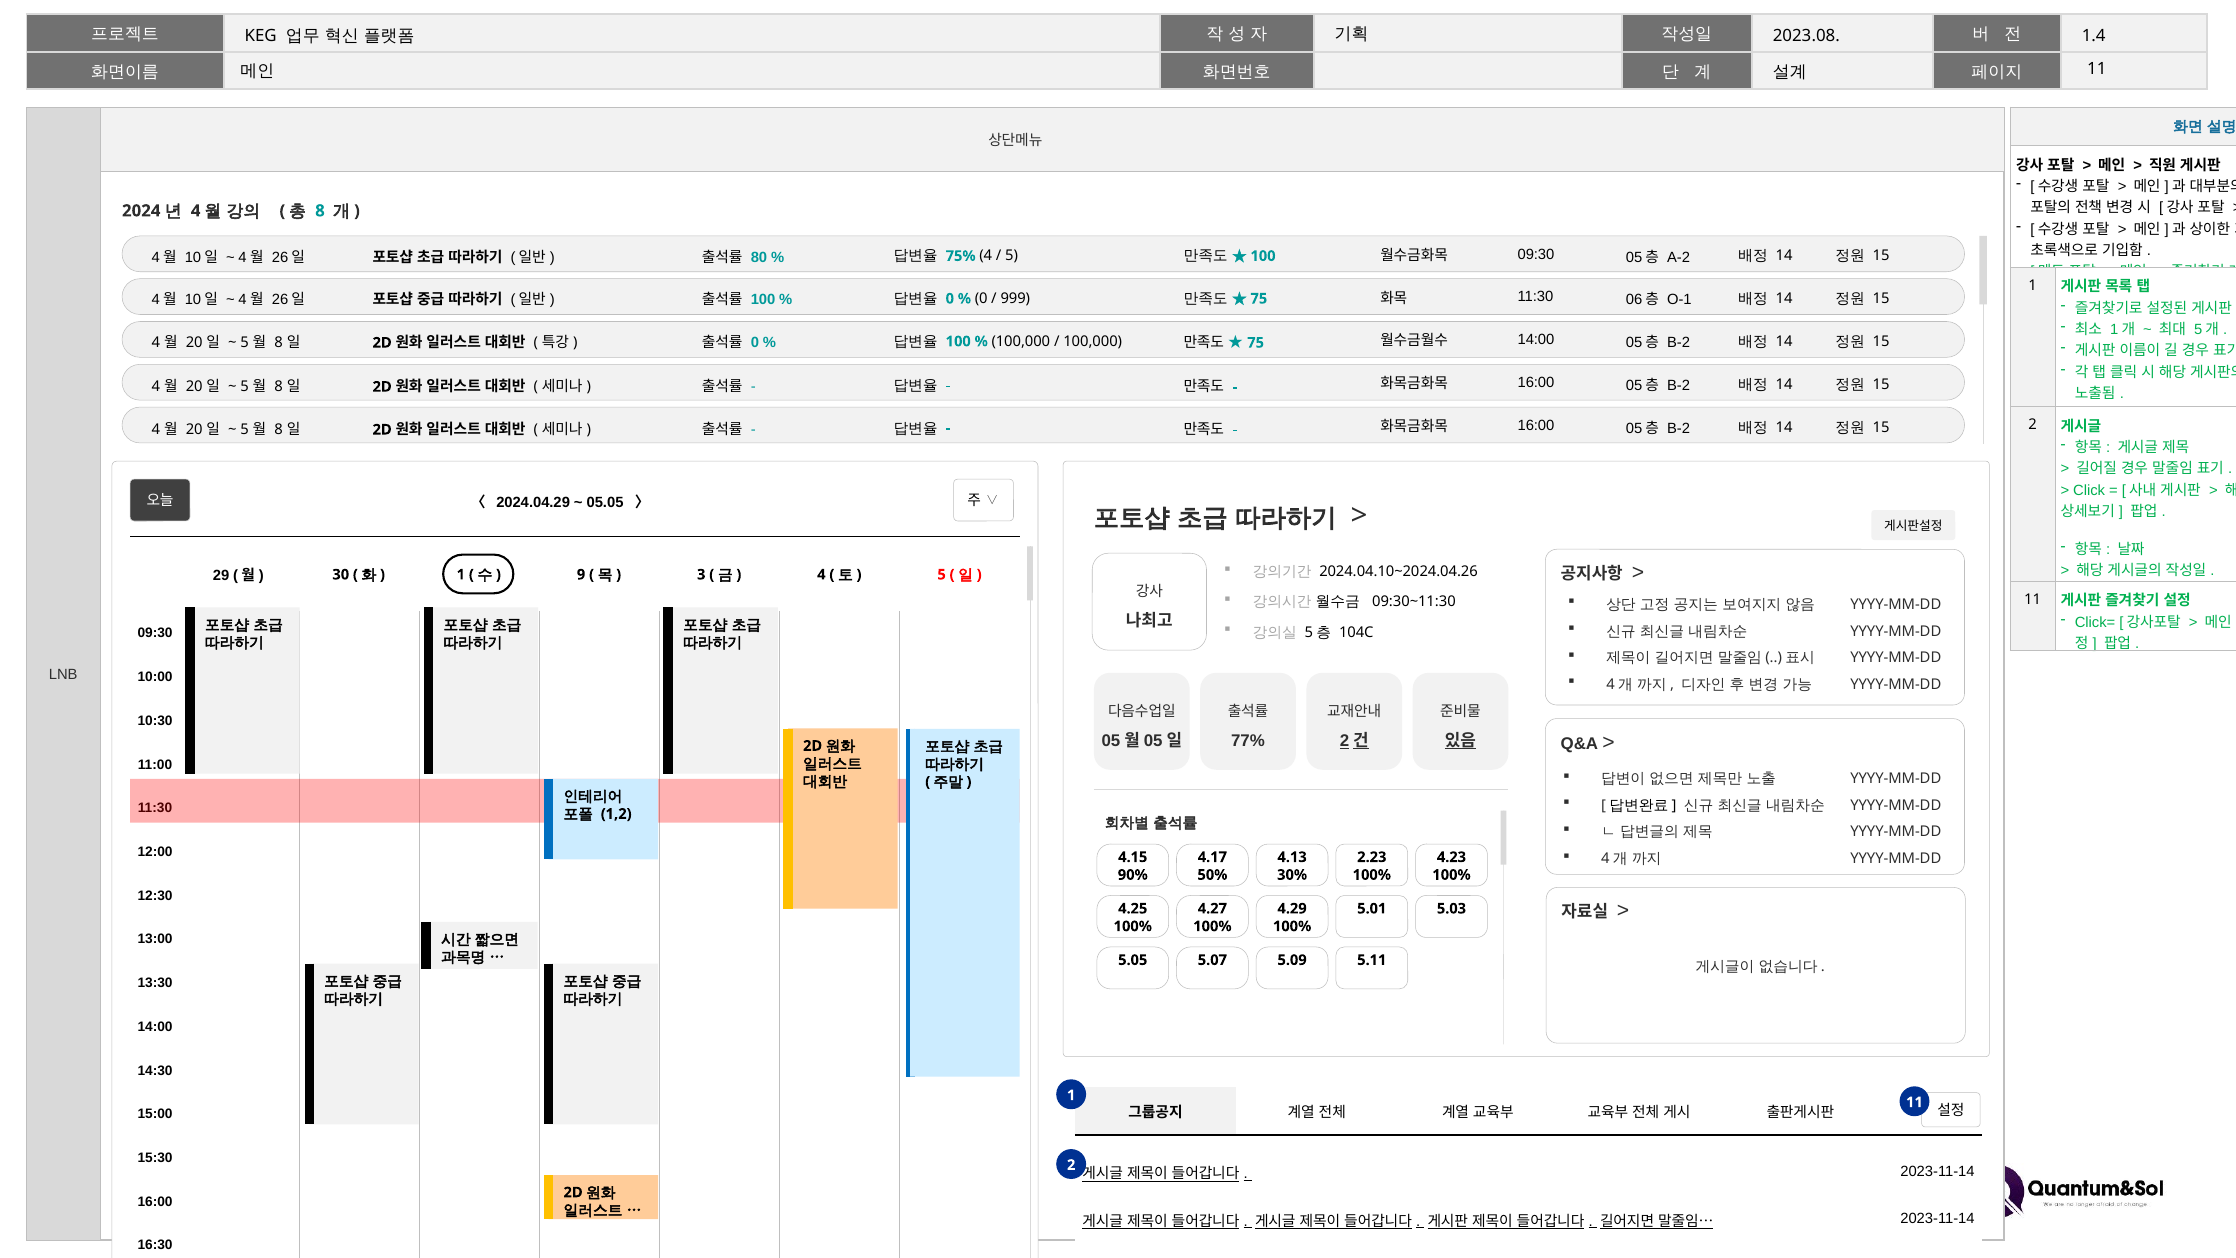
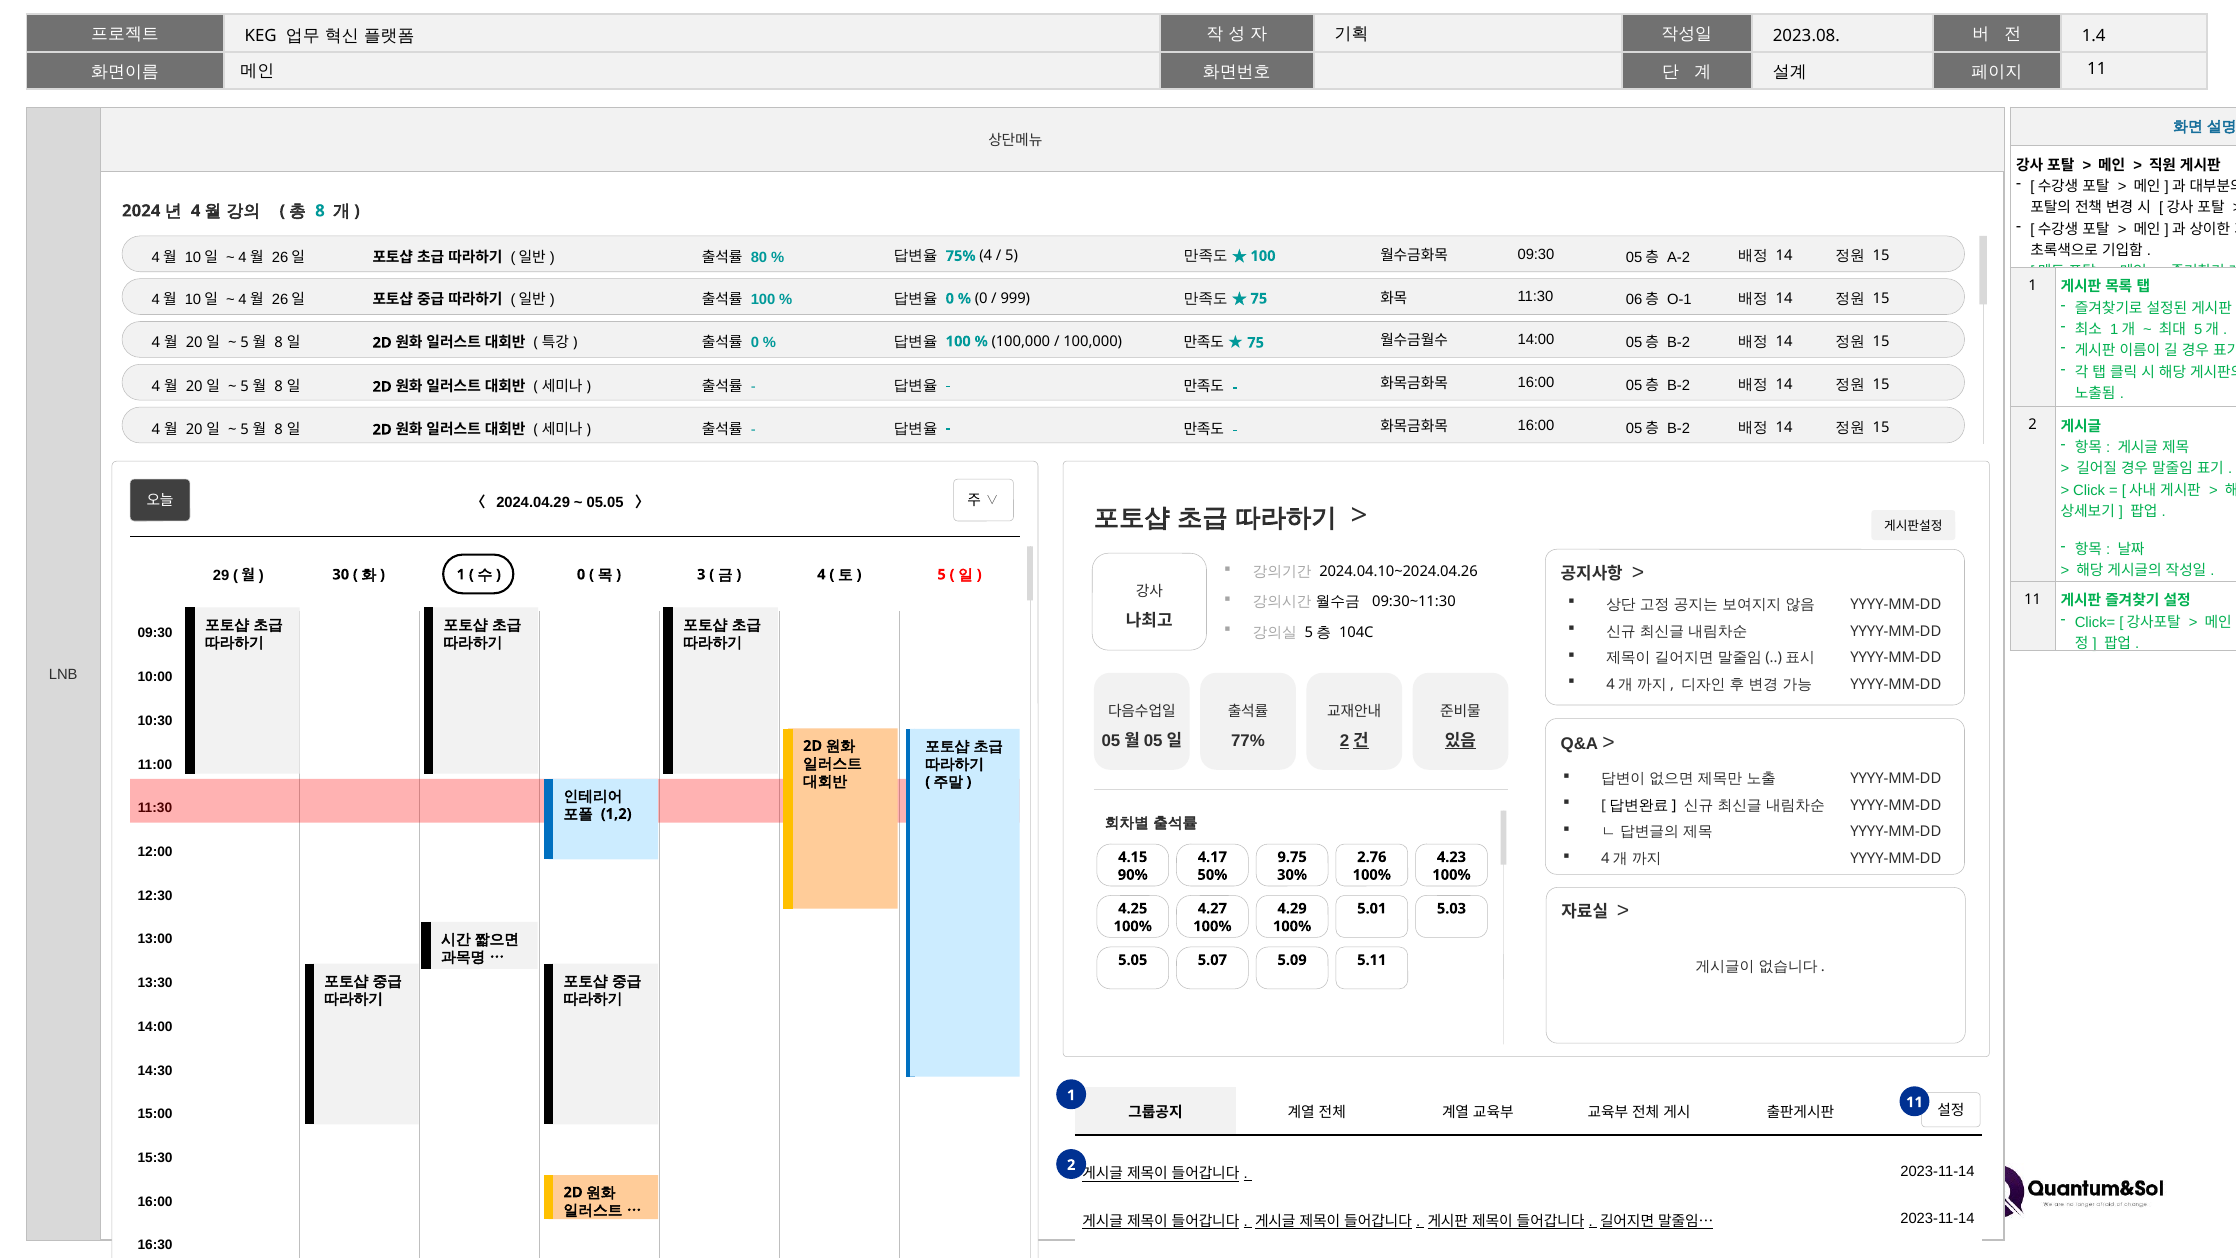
9 at (581, 574): 9 -> 0
4.13: 4.13 -> 9.75
2.23: 2.23 -> 2.76
